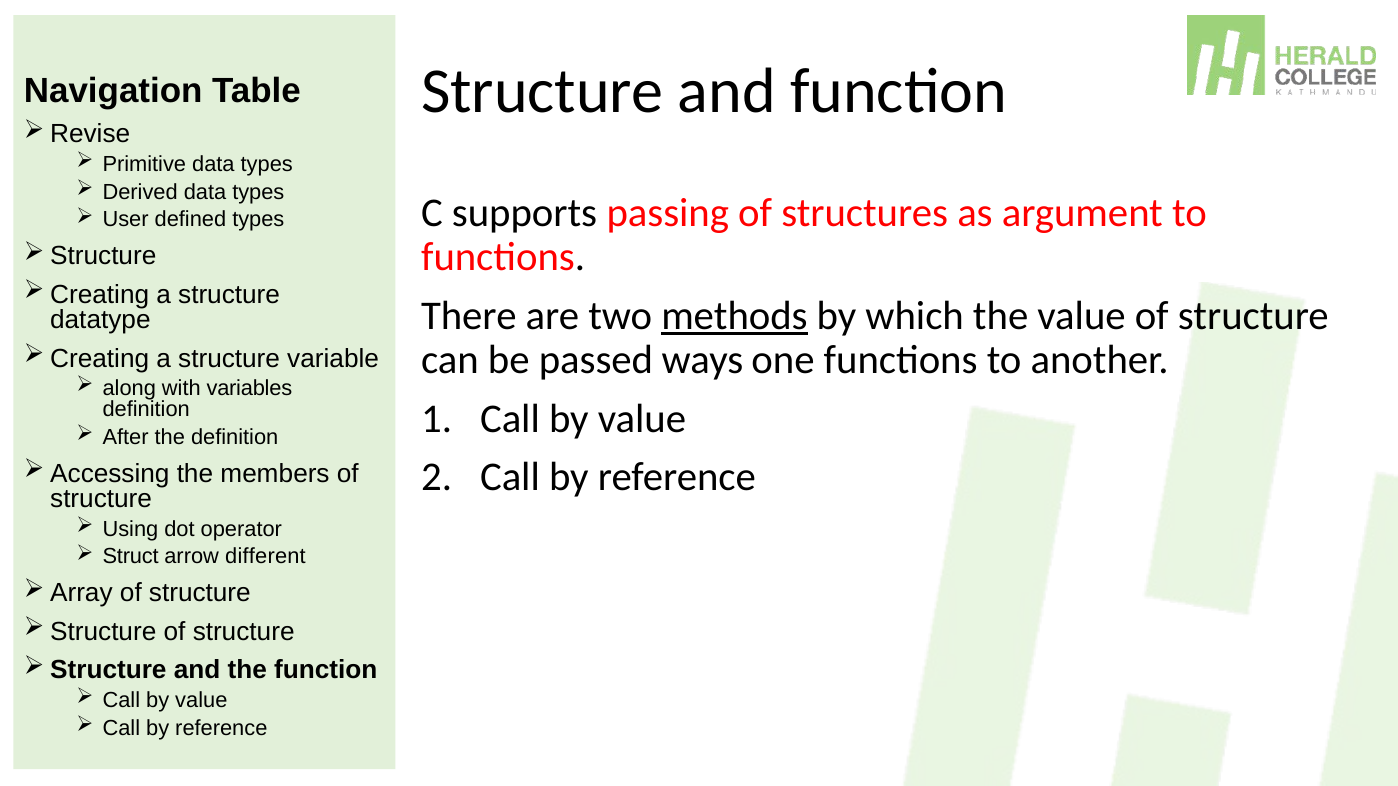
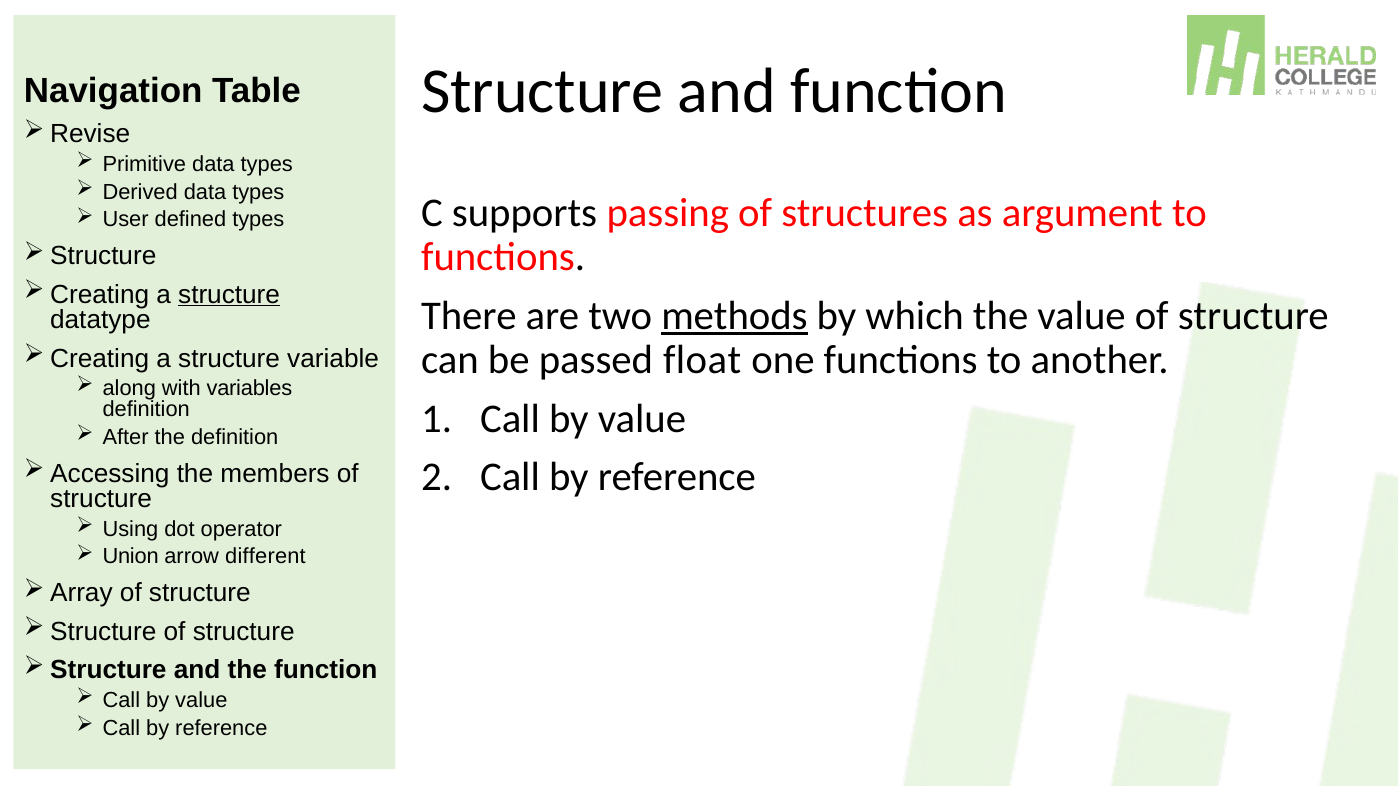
structure at (229, 295) underline: none -> present
ways: ways -> float
Struct: Struct -> Union
